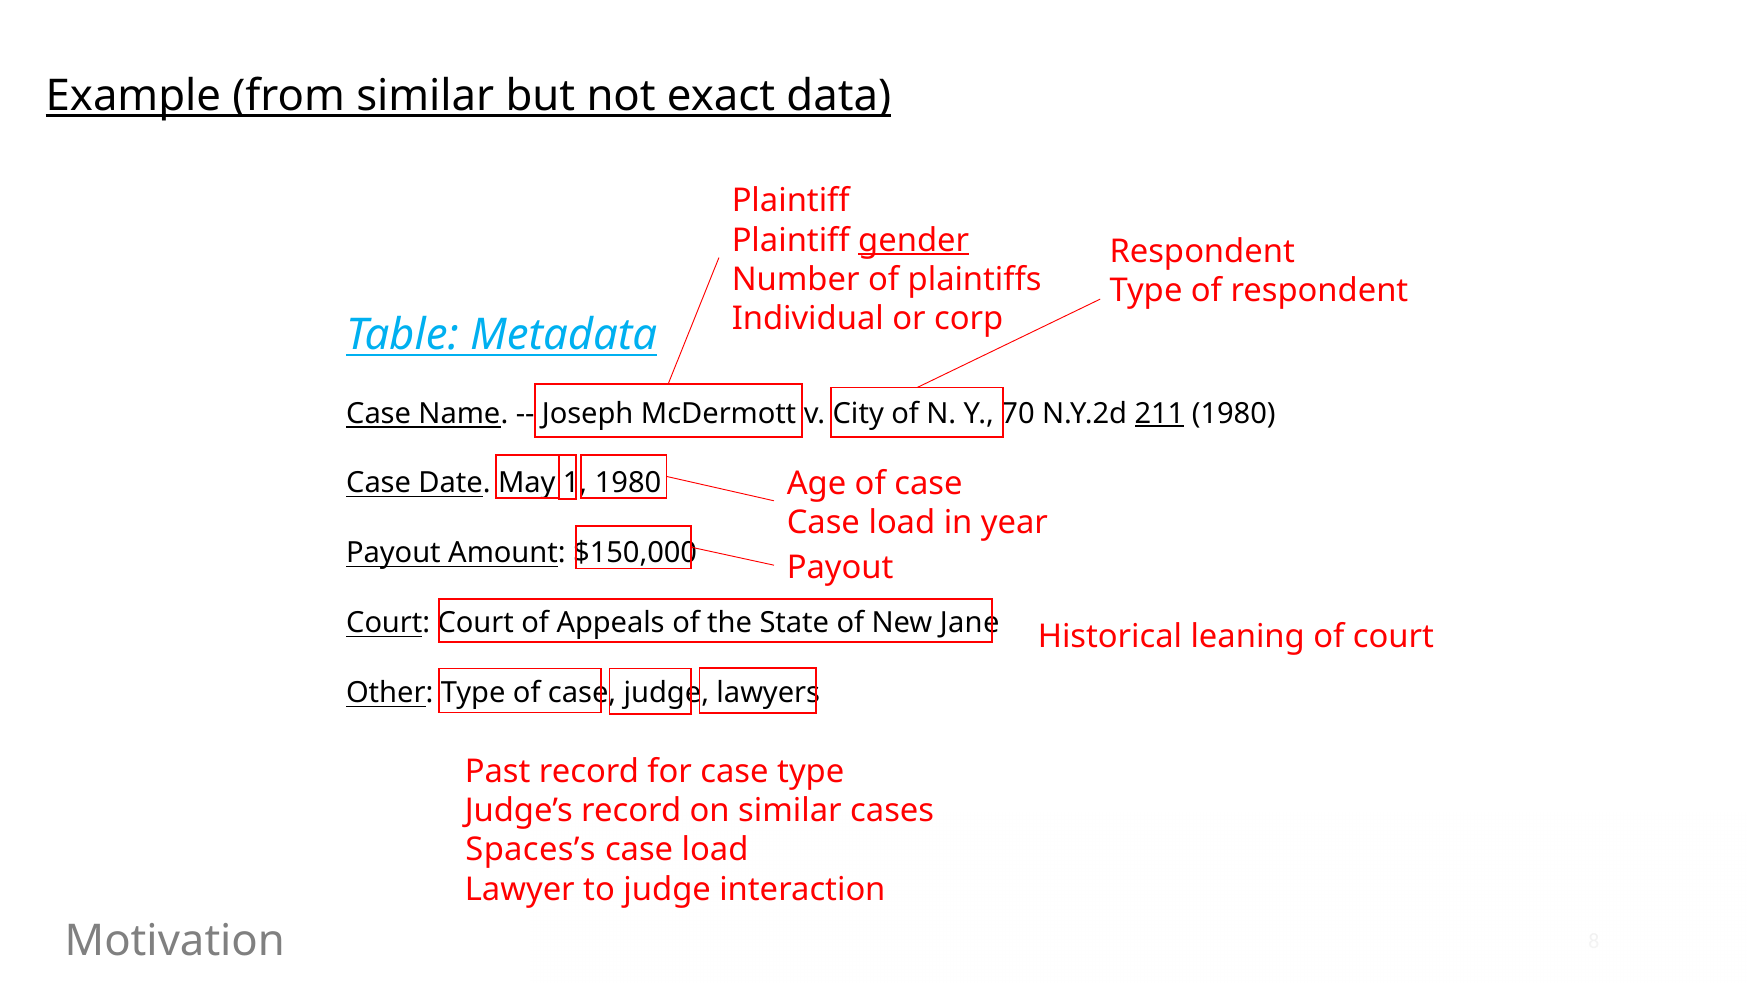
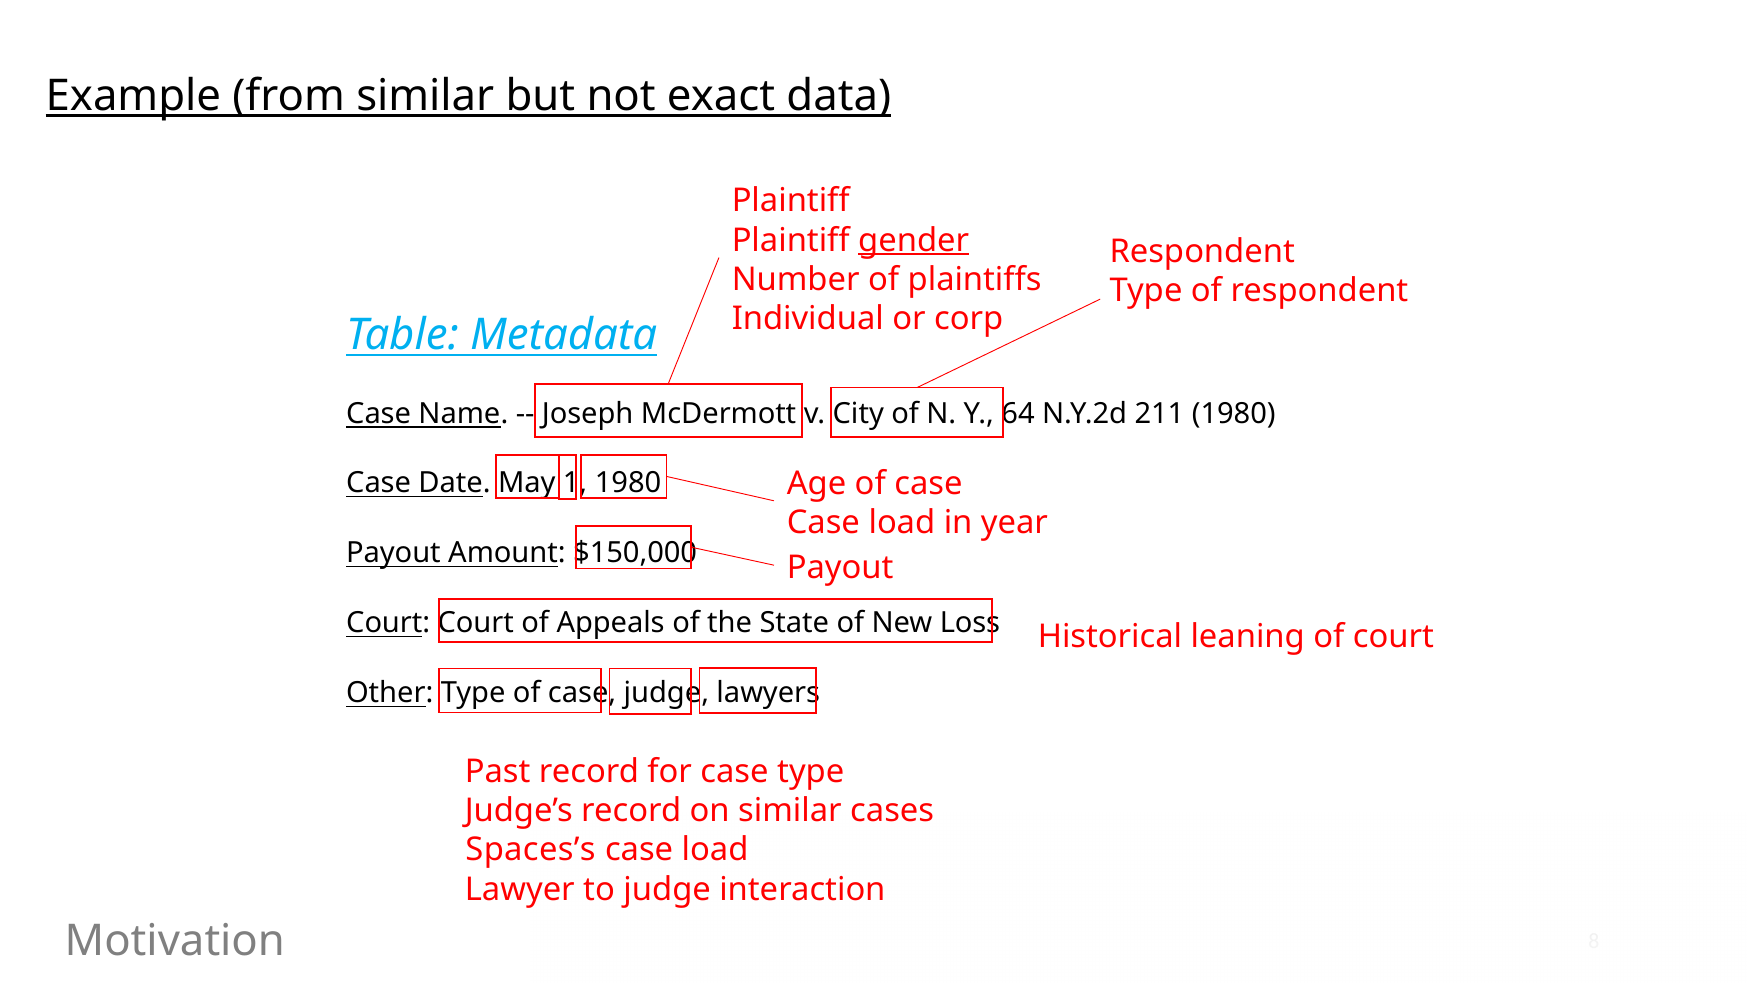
70: 70 -> 64
211 underline: present -> none
Jane: Jane -> Loss
